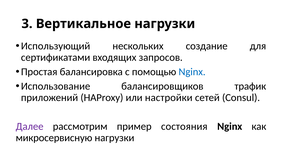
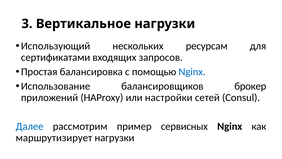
создание: создание -> ресурсам
трафик: трафик -> брокер
Далее colour: purple -> blue
состояния: состояния -> сервисных
микросервисную: микросервисную -> маршрутизирует
